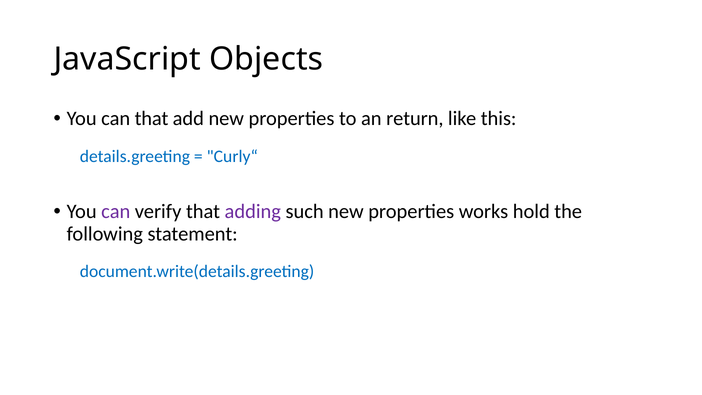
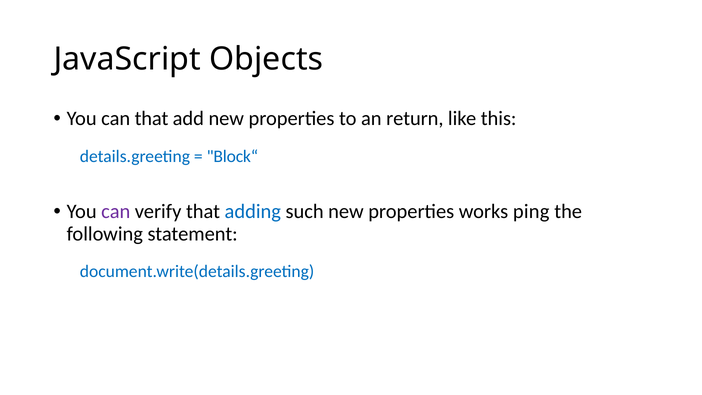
Curly“: Curly“ -> Block“
adding colour: purple -> blue
hold: hold -> ping
